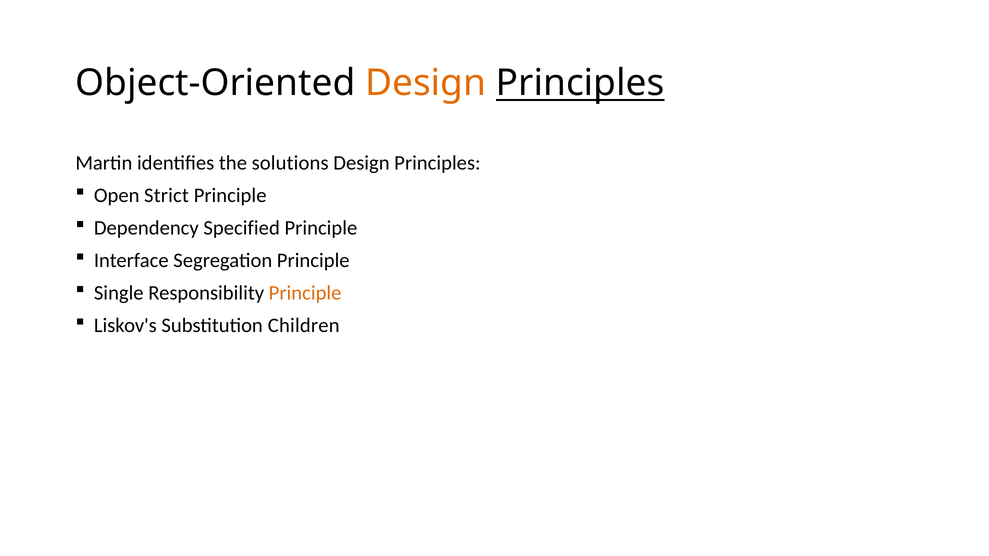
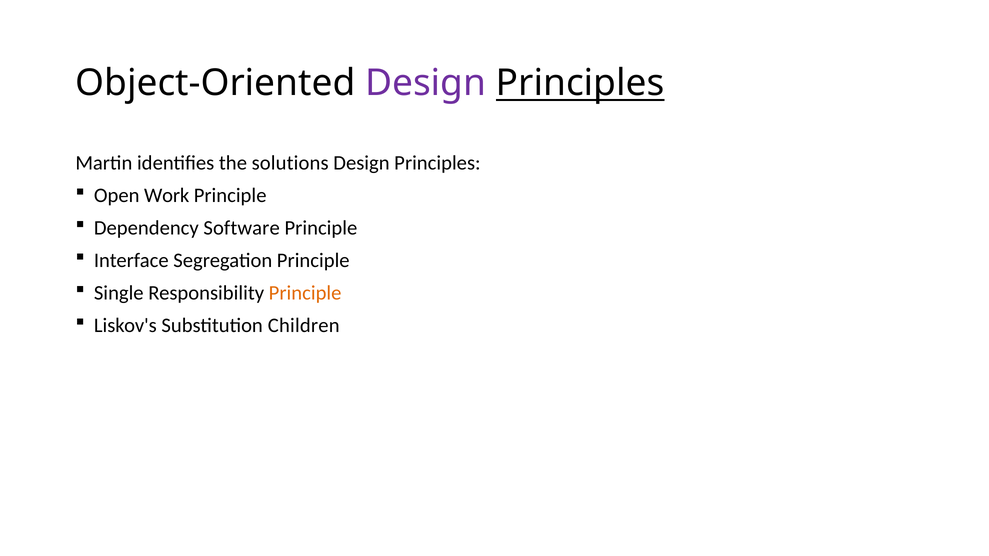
Design at (426, 83) colour: orange -> purple
Strict: Strict -> Work
Specified: Specified -> Software
